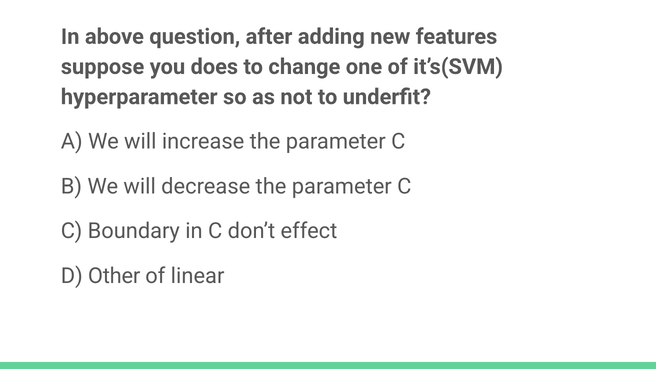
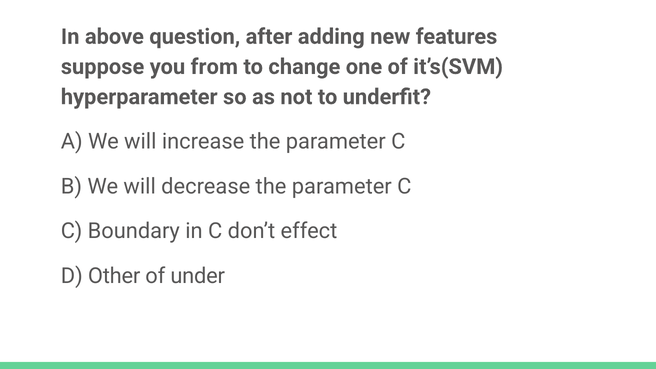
does: does -> from
linear: linear -> under
